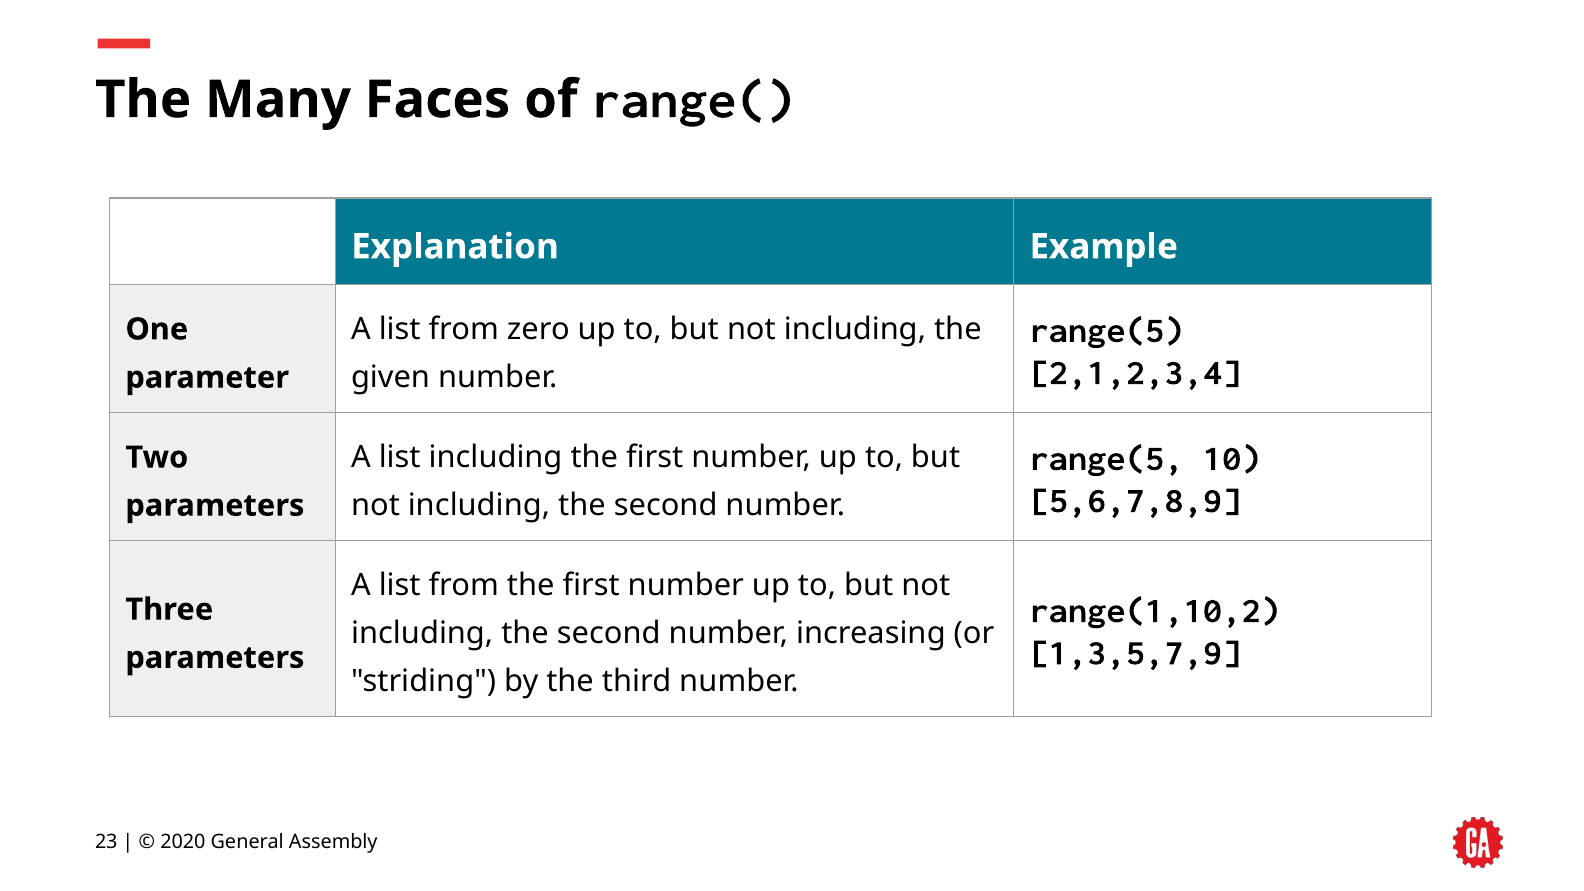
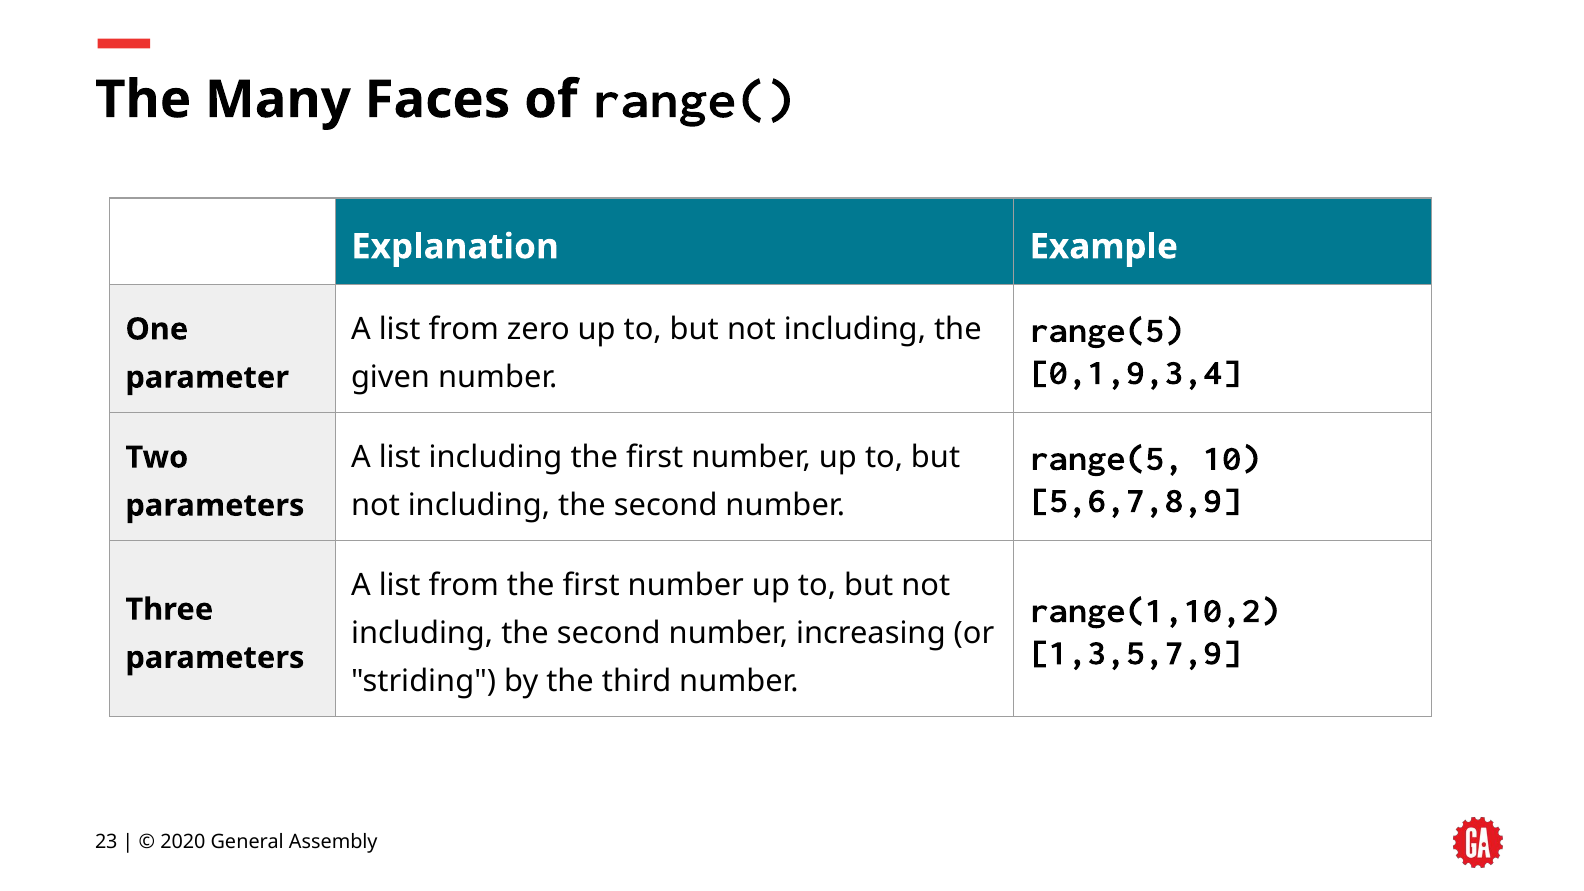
2,1,2,3,4: 2,1,2,3,4 -> 0,1,9,3,4
